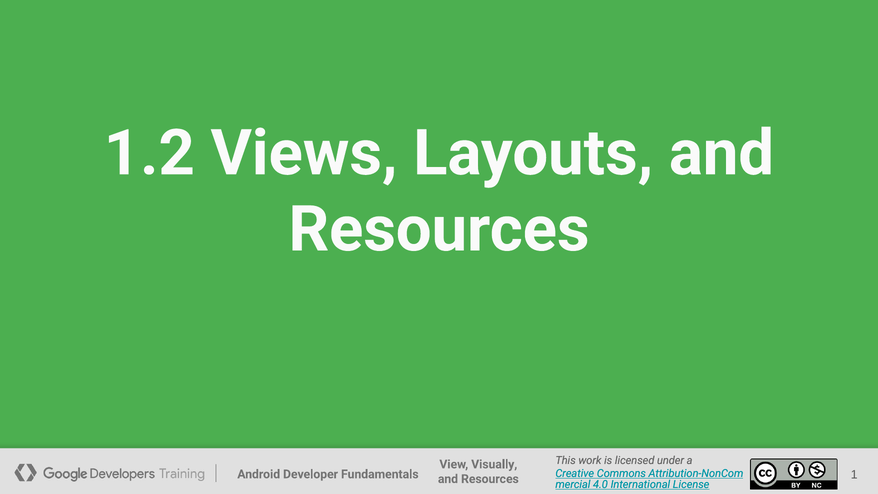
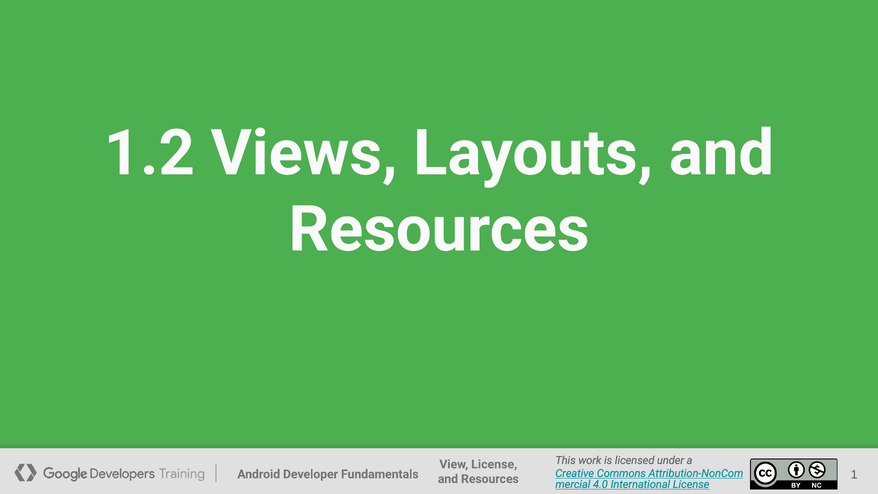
Visually at (494, 464): Visually -> License
